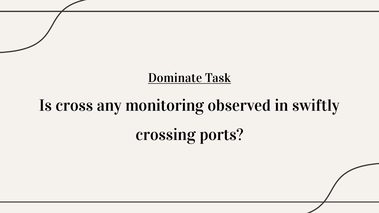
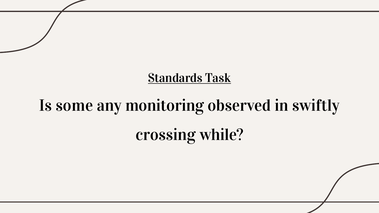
Dominate: Dominate -> Standards
cross: cross -> some
ports: ports -> while
